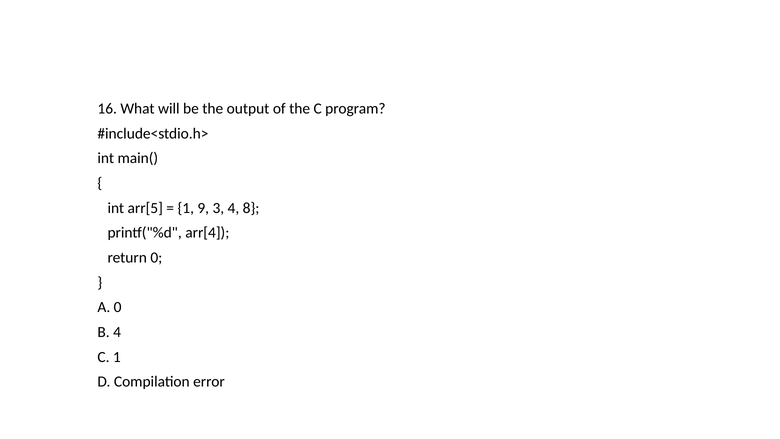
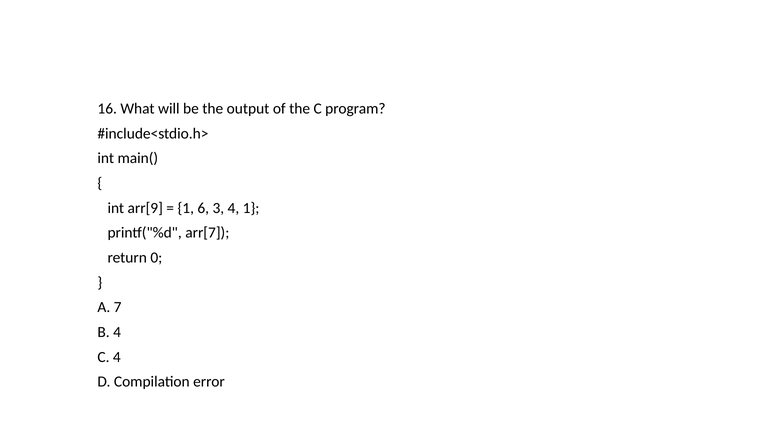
arr[5: arr[5 -> arr[9
9: 9 -> 6
4 8: 8 -> 1
arr[4: arr[4 -> arr[7
A 0: 0 -> 7
C 1: 1 -> 4
